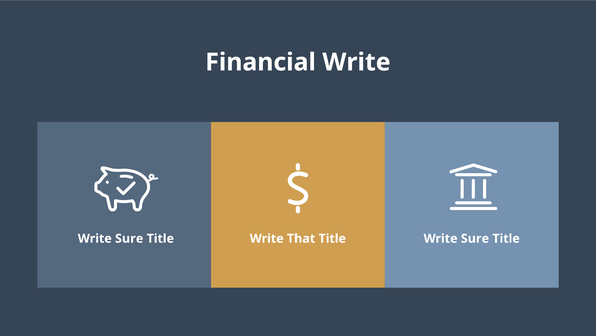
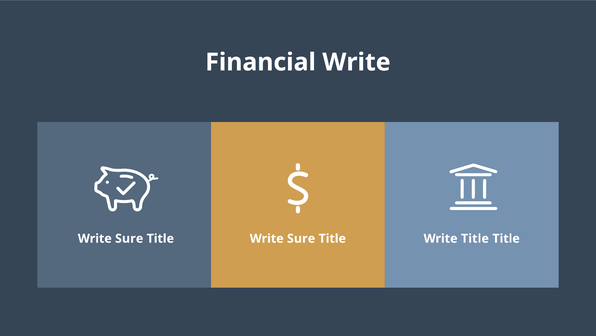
Title Write That: That -> Sure
Title Write Sure: Sure -> Title
